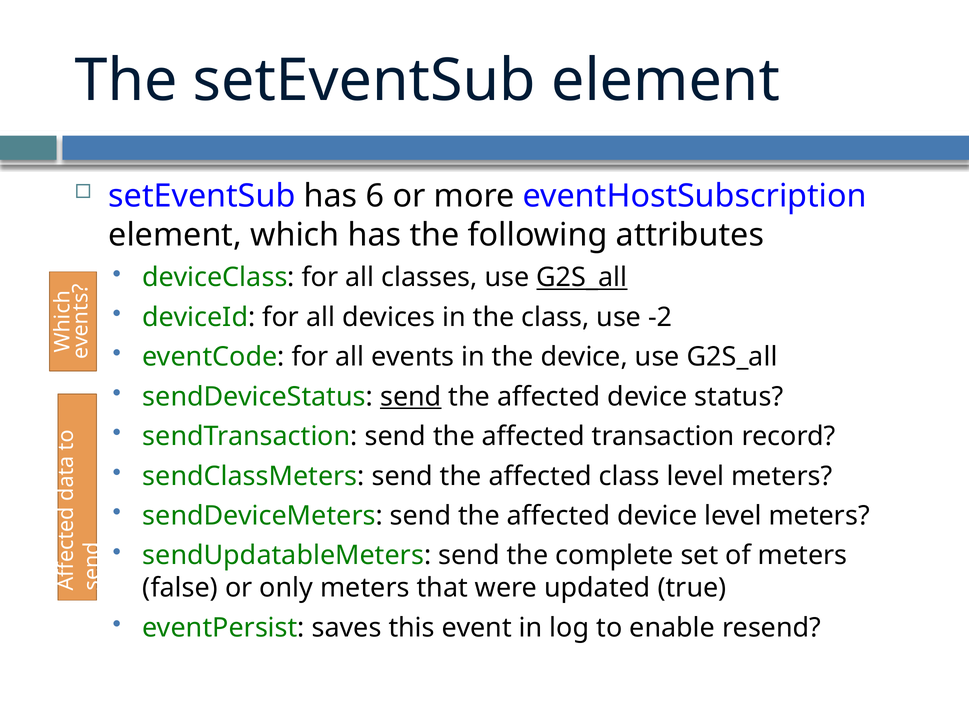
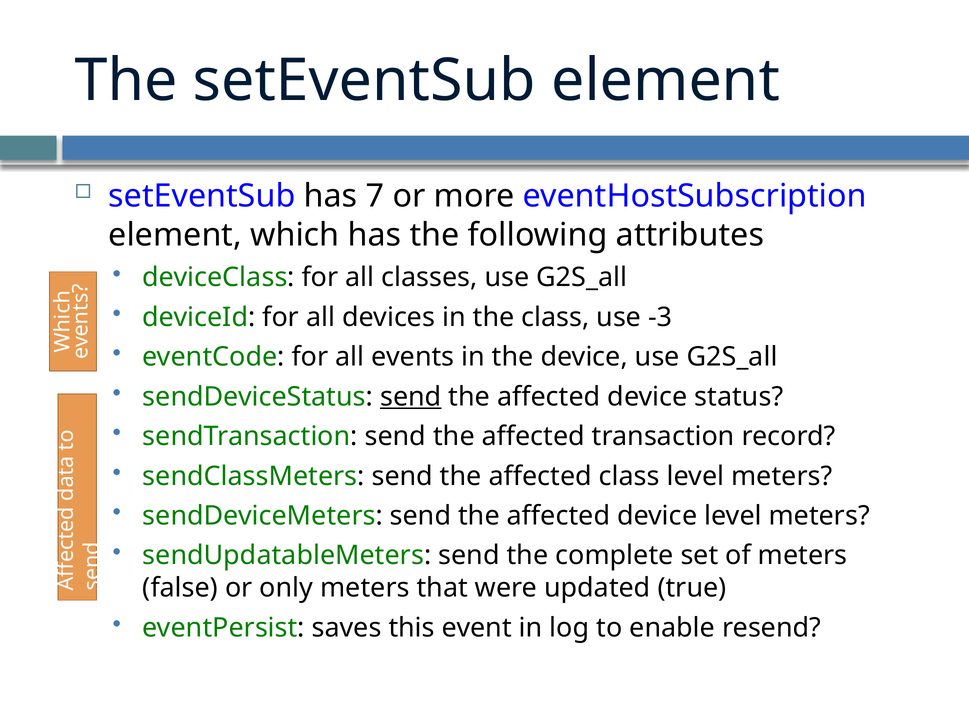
6: 6 -> 7
G2S_all at (582, 277) underline: present -> none
-2: -2 -> -3
